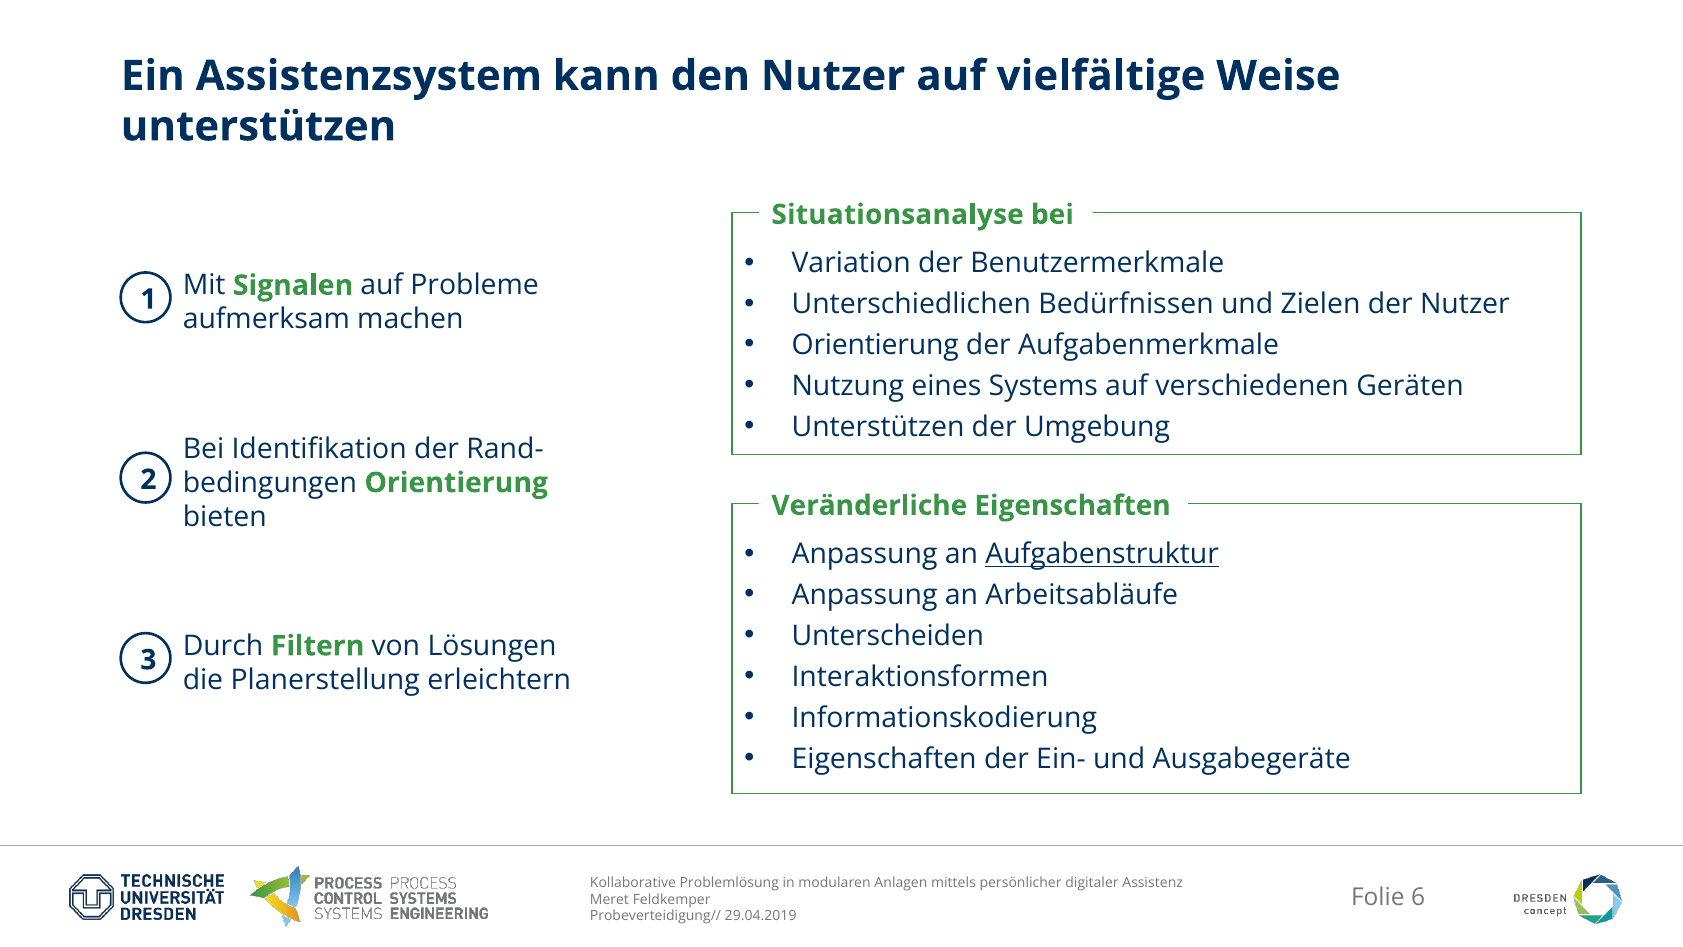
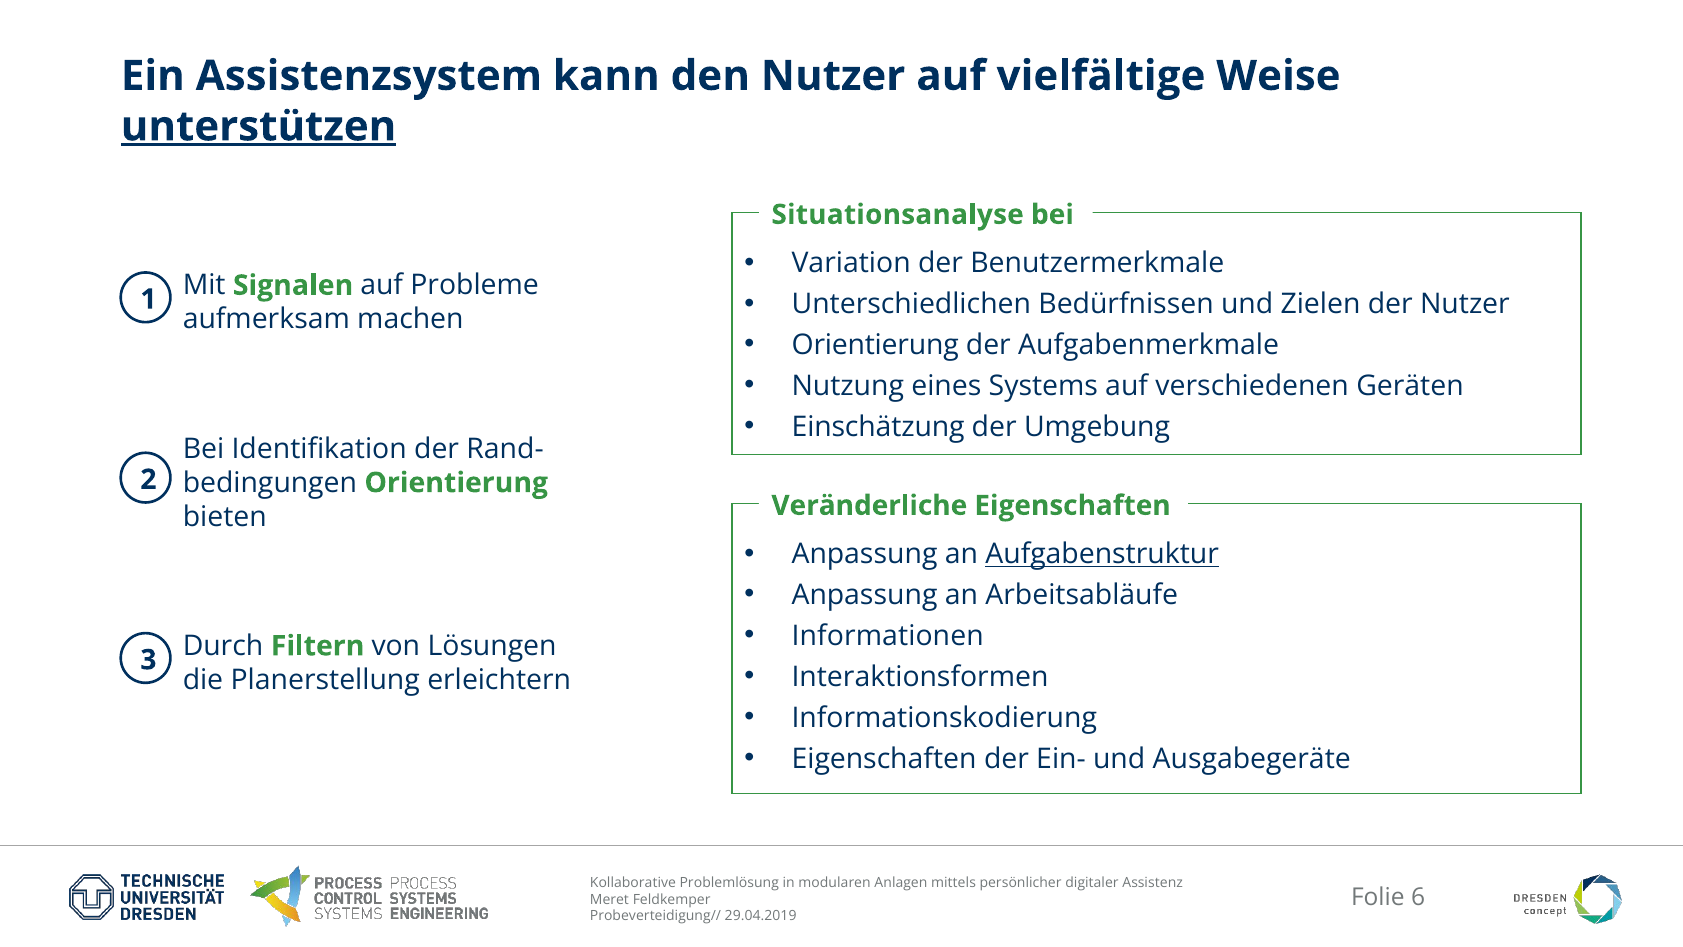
unterstützen at (259, 126) underline: none -> present
Unterstützen at (878, 427): Unterstützen -> Einschätzung
Unterscheiden: Unterscheiden -> Informationen
